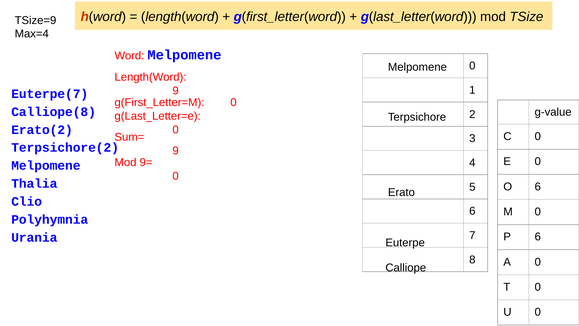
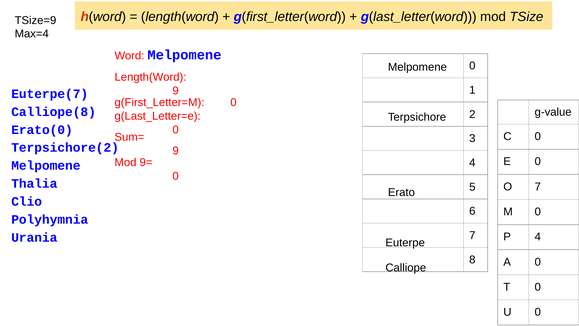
Erato(2: Erato(2 -> Erato(0
O 6: 6 -> 7
P 6: 6 -> 4
